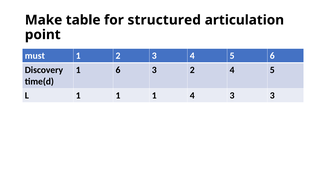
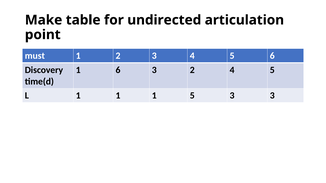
structured: structured -> undirected
1 4: 4 -> 5
